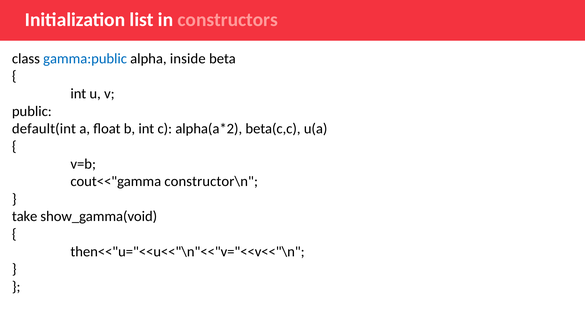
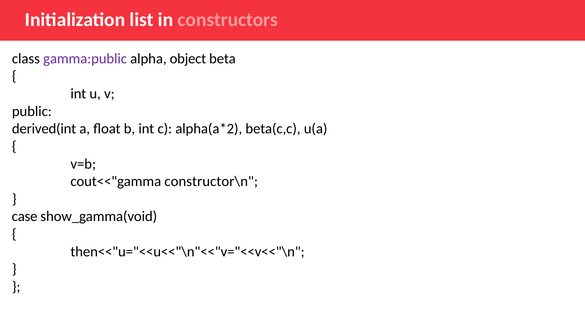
gamma:public colour: blue -> purple
inside: inside -> object
default(int: default(int -> derived(int
take: take -> case
